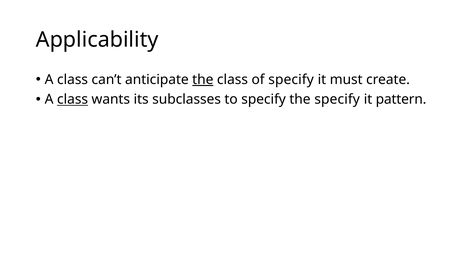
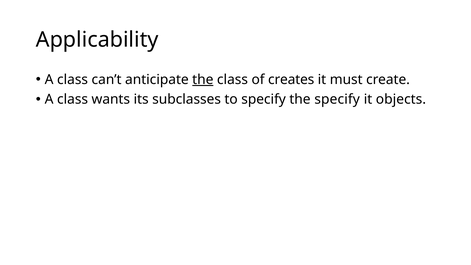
of specify: specify -> creates
class at (73, 99) underline: present -> none
pattern: pattern -> objects
